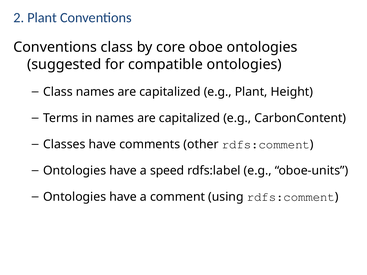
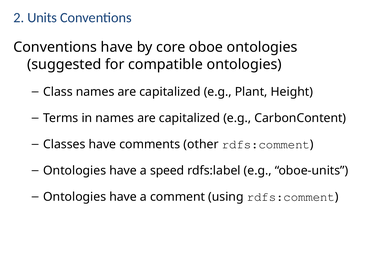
2 Plant: Plant -> Units
Conventions class: class -> have
